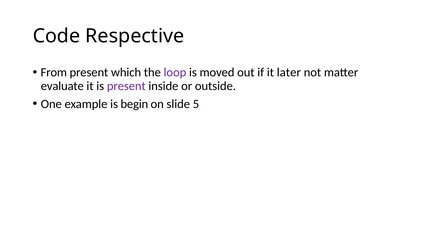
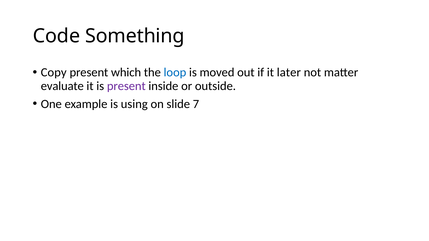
Respective: Respective -> Something
From: From -> Copy
loop colour: purple -> blue
begin: begin -> using
5: 5 -> 7
